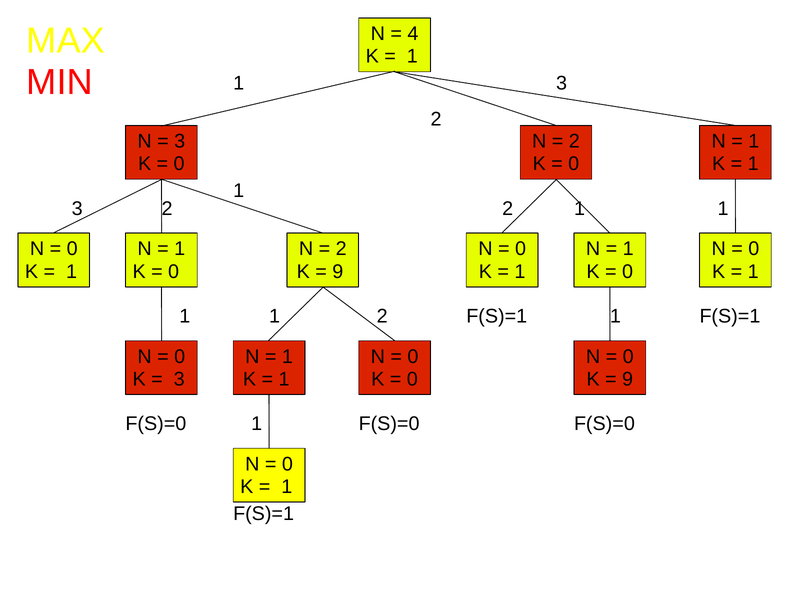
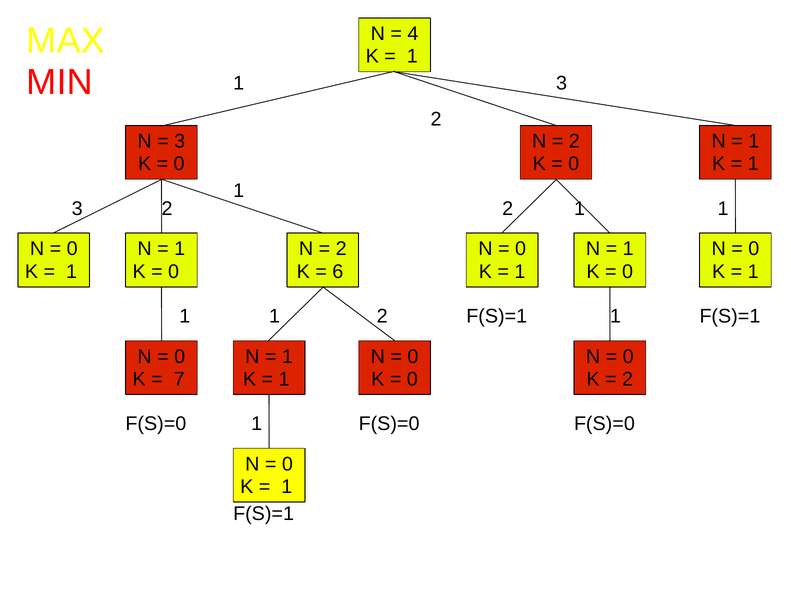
9 at (338, 272): 9 -> 6
3 at (179, 379): 3 -> 7
9 at (628, 379): 9 -> 2
